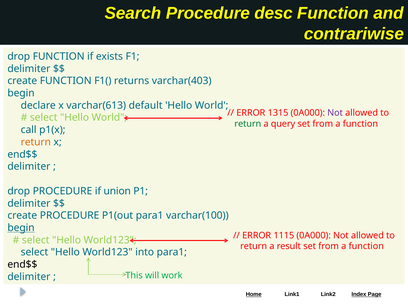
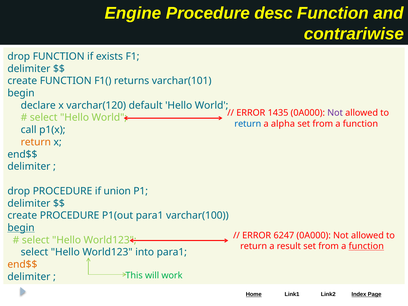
Search: Search -> Engine
varchar(403: varchar(403 -> varchar(101
varchar(613: varchar(613 -> varchar(120
1315: 1315 -> 1435
return at (248, 124) colour: green -> blue
query: query -> alpha
1115: 1115 -> 6247
function at (366, 246) underline: none -> present
end$$ at (22, 265) colour: black -> orange
